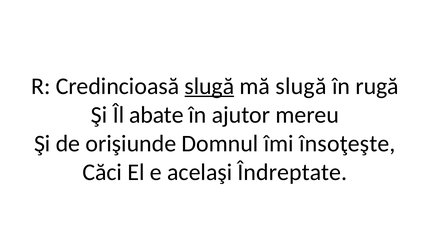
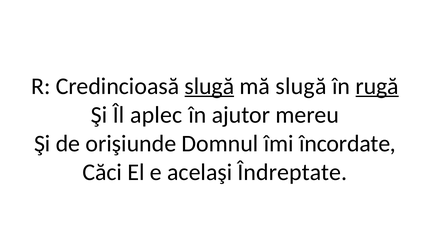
rugă underline: none -> present
abate: abate -> aplec
însoţeşte: însoţeşte -> încordate
